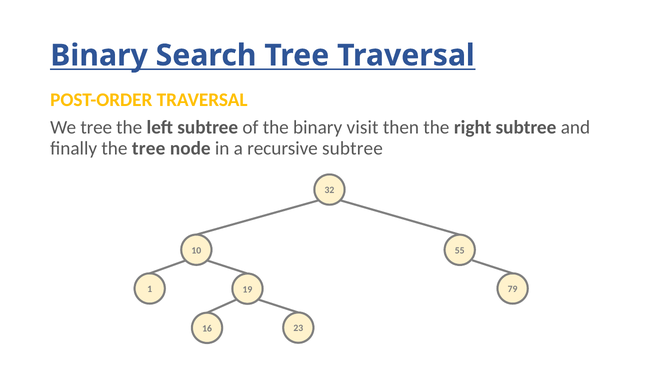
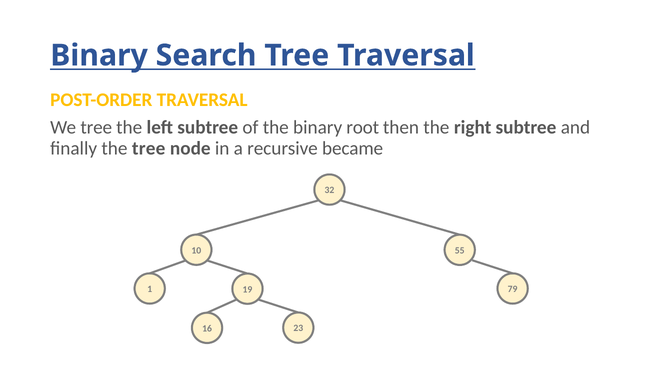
visit: visit -> root
recursive subtree: subtree -> became
